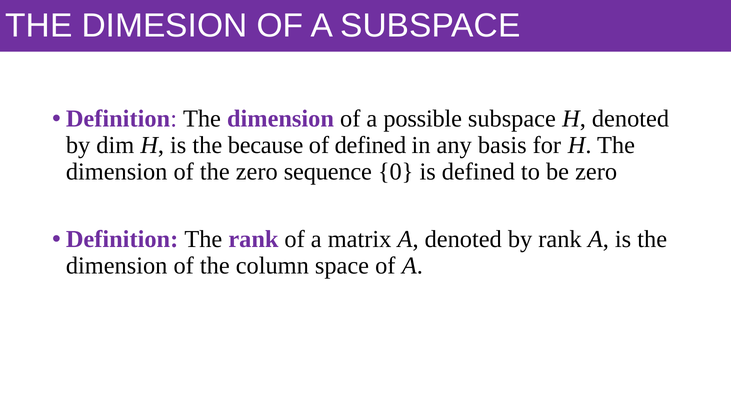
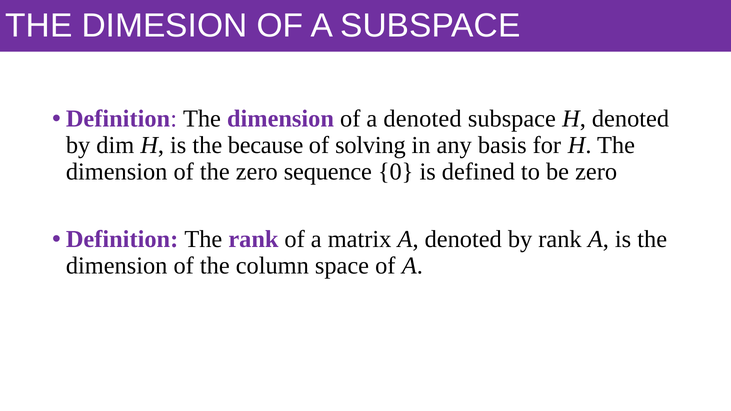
of a possible: possible -> denoted
of defined: defined -> solving
